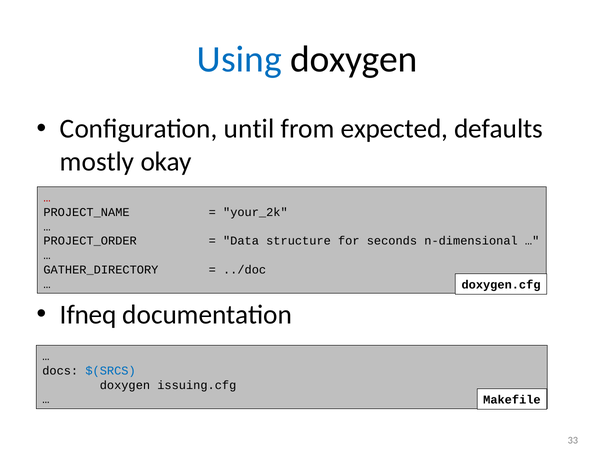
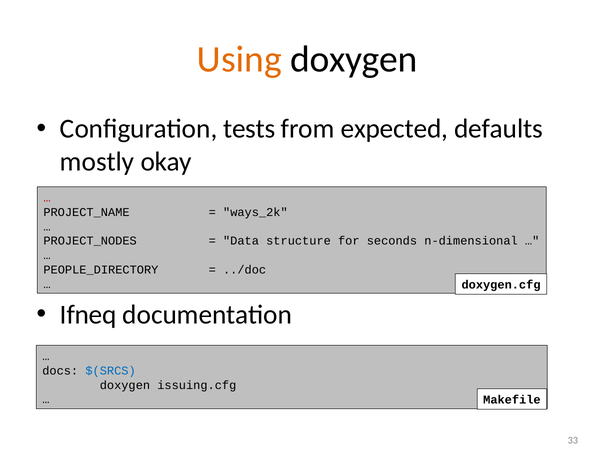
Using colour: blue -> orange
until: until -> tests
your_2k: your_2k -> ways_2k
PROJECT_ORDER: PROJECT_ORDER -> PROJECT_NODES
GATHER_DIRECTORY: GATHER_DIRECTORY -> PEOPLE_DIRECTORY
